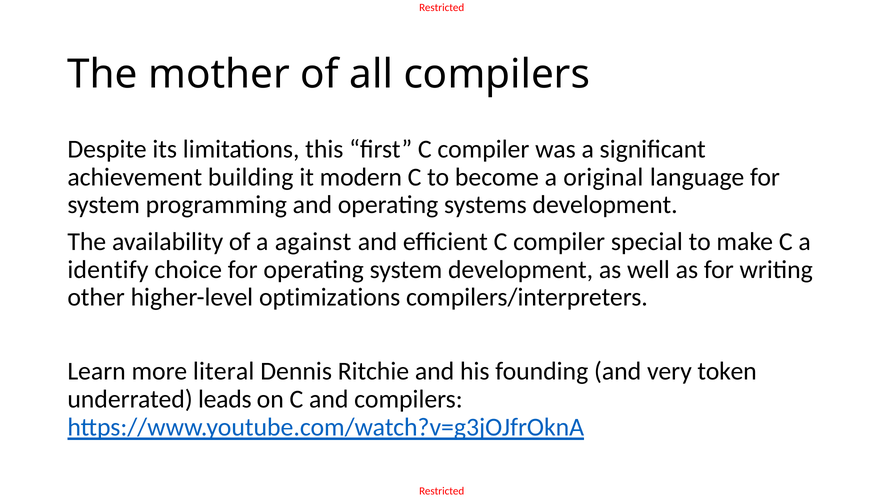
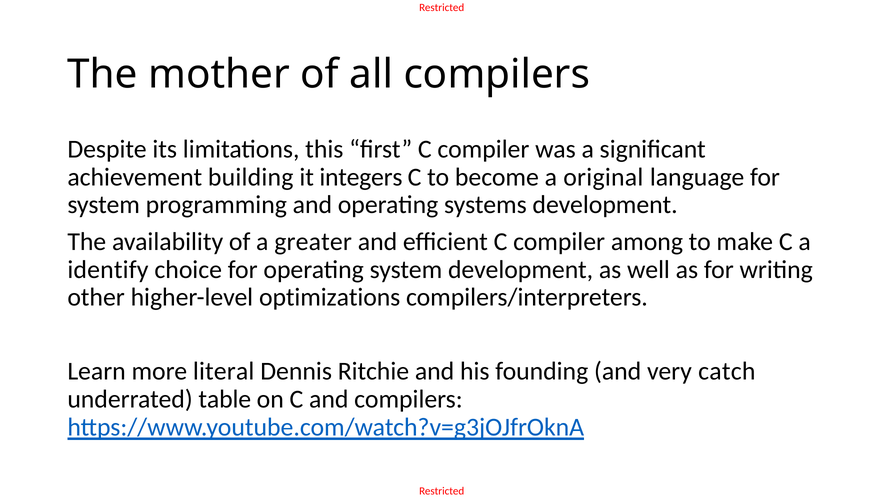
modern: modern -> integers
against: against -> greater
special: special -> among
token: token -> catch
leads: leads -> table
